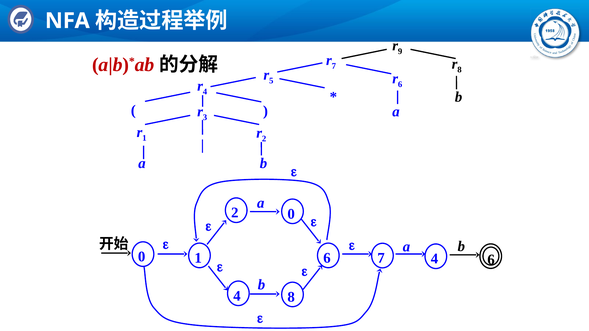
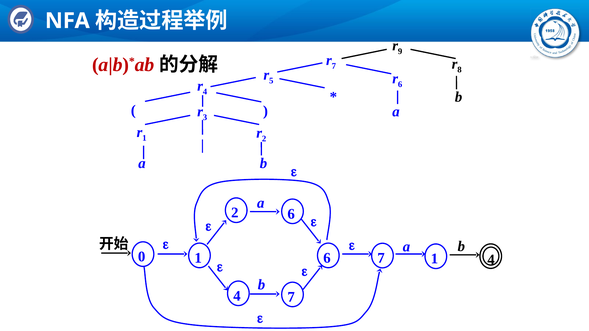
2 0: 0 -> 6
7 4: 4 -> 1
1 6: 6 -> 4
4 8: 8 -> 7
